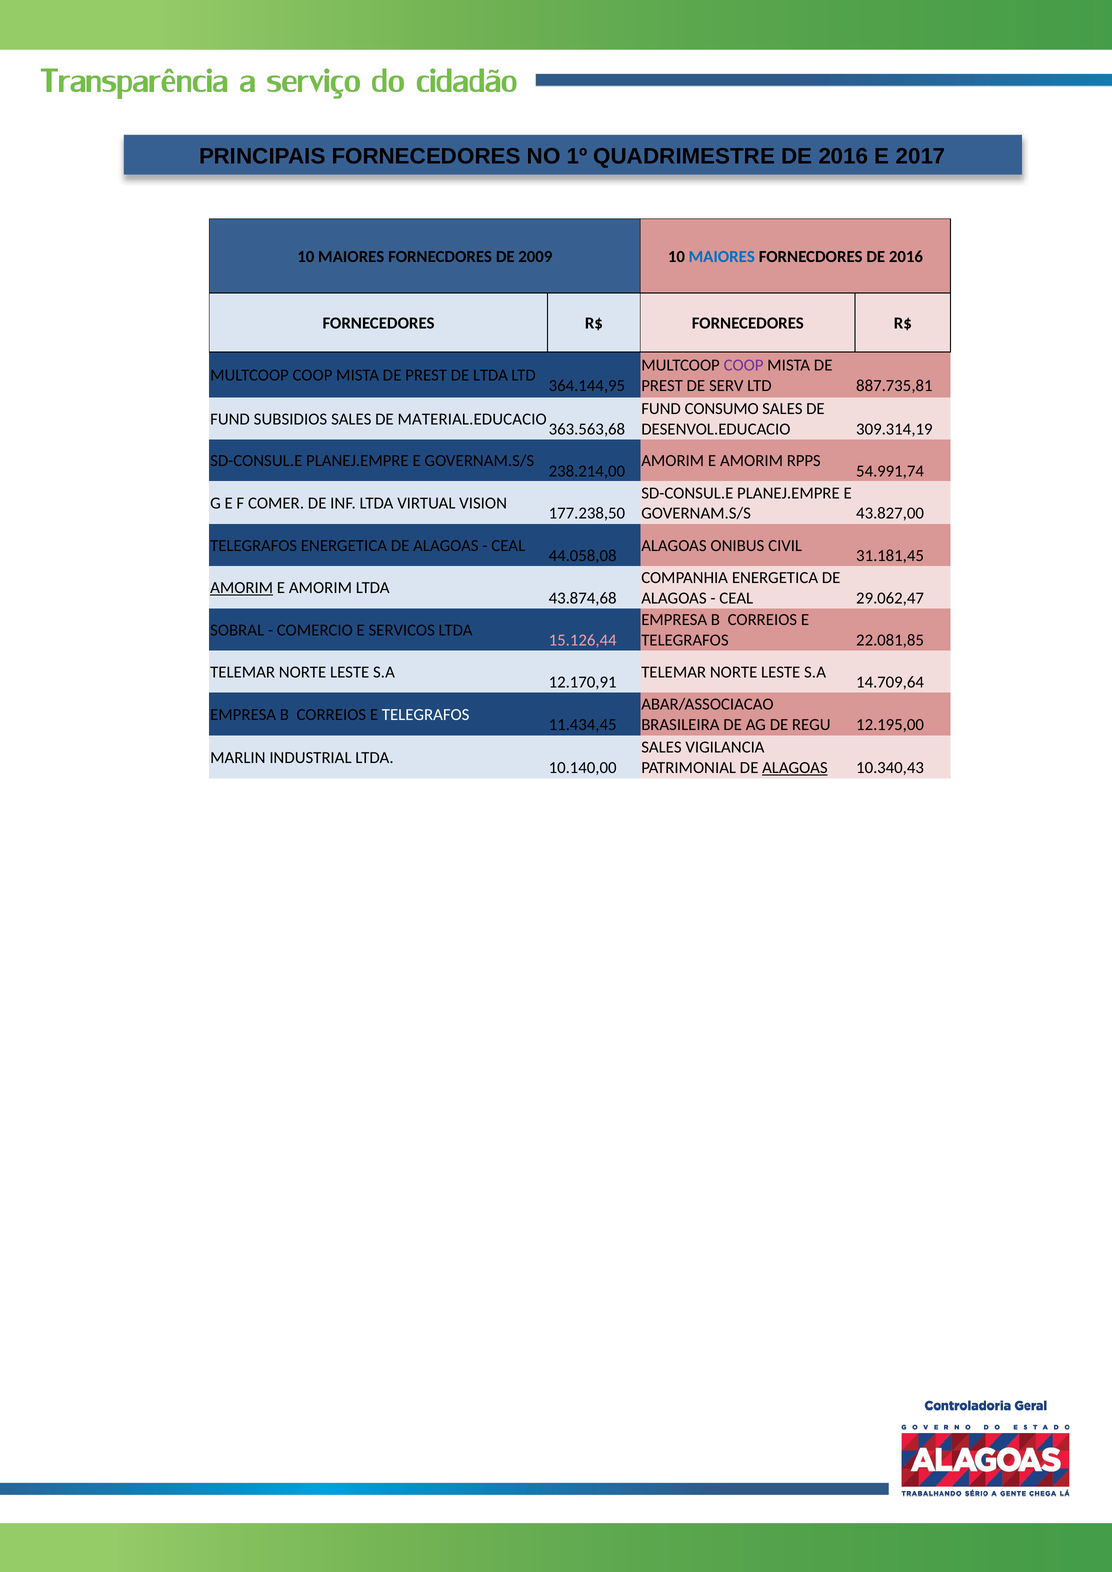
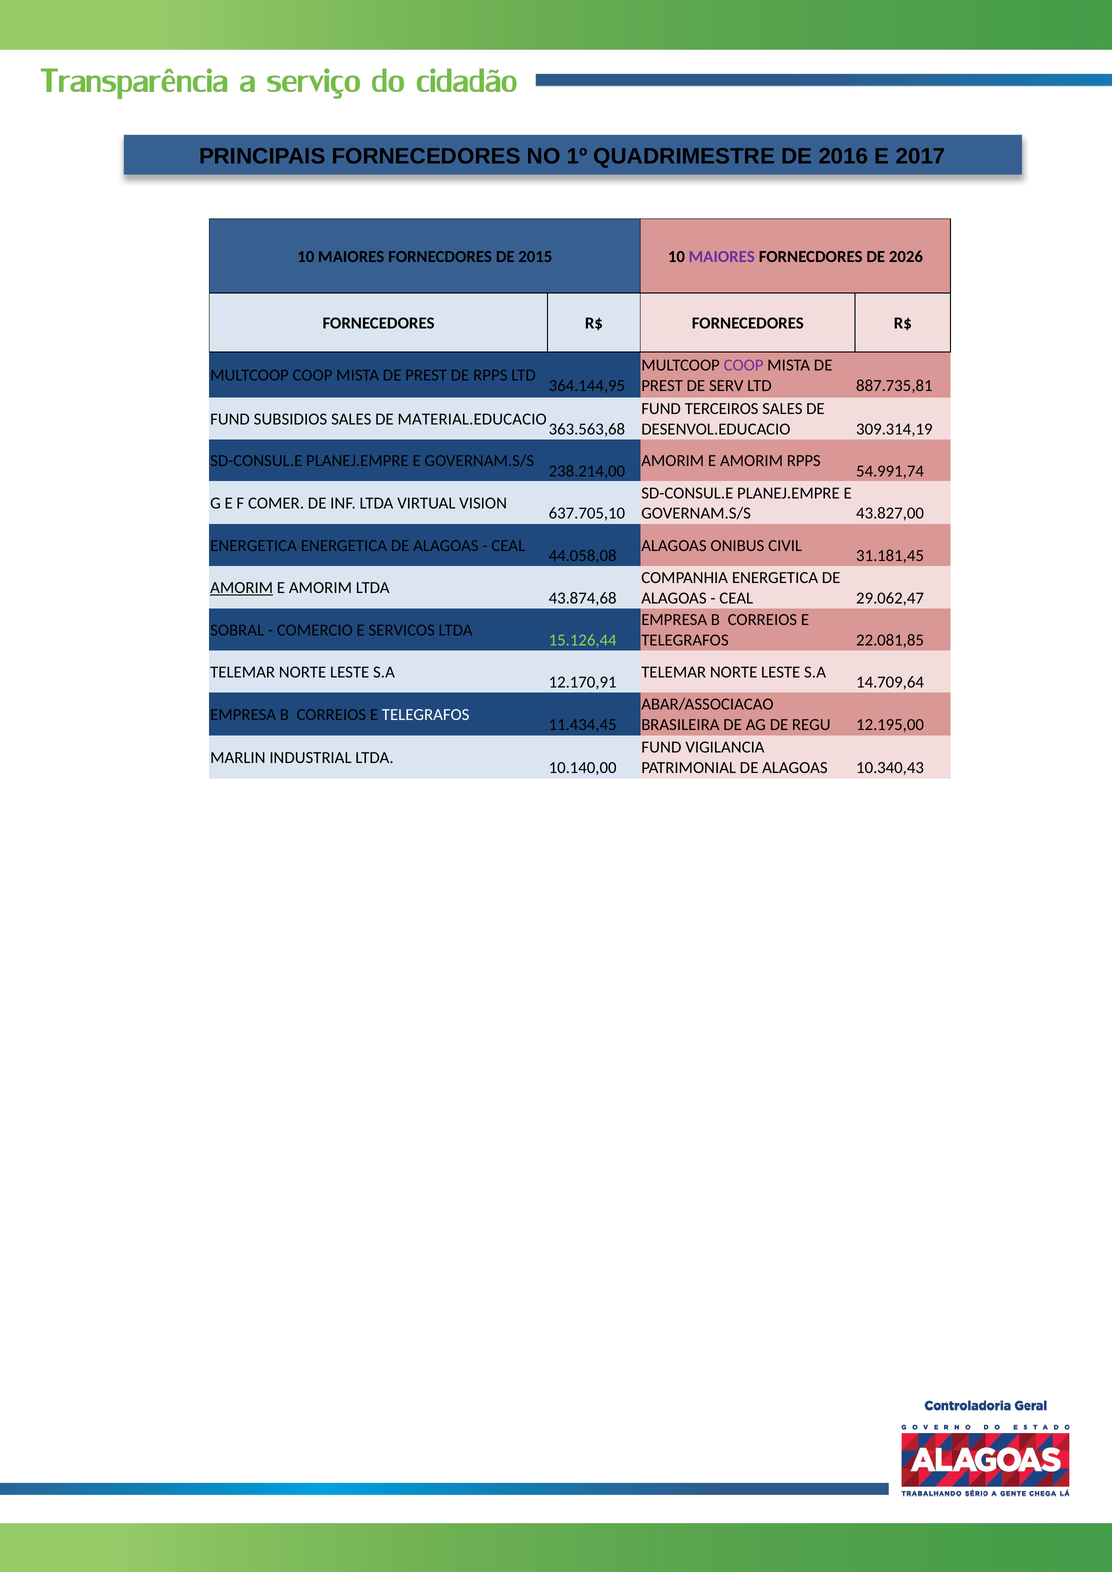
2009: 2009 -> 2015
MAIORES at (722, 257) colour: blue -> purple
FORNECDORES DE 2016: 2016 -> 2026
DE LTDA: LTDA -> RPPS
CONSUMO: CONSUMO -> TERCEIROS
177.238,50: 177.238,50 -> 637.705,10
TELEGRAFOS at (254, 546): TELEGRAFOS -> ENERGETICA
15.126,44 colour: pink -> light green
SALES at (661, 748): SALES -> FUND
ALAGOAS at (795, 768) underline: present -> none
